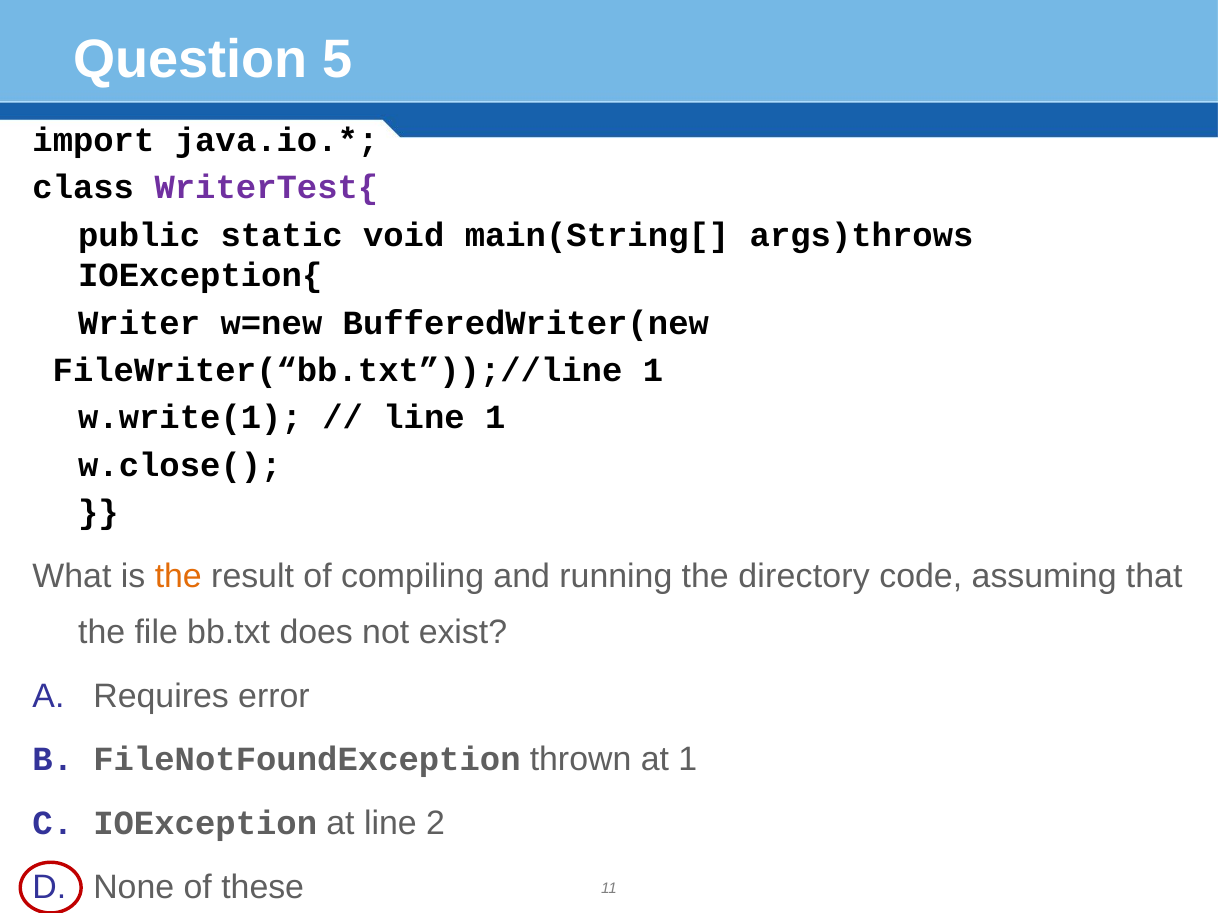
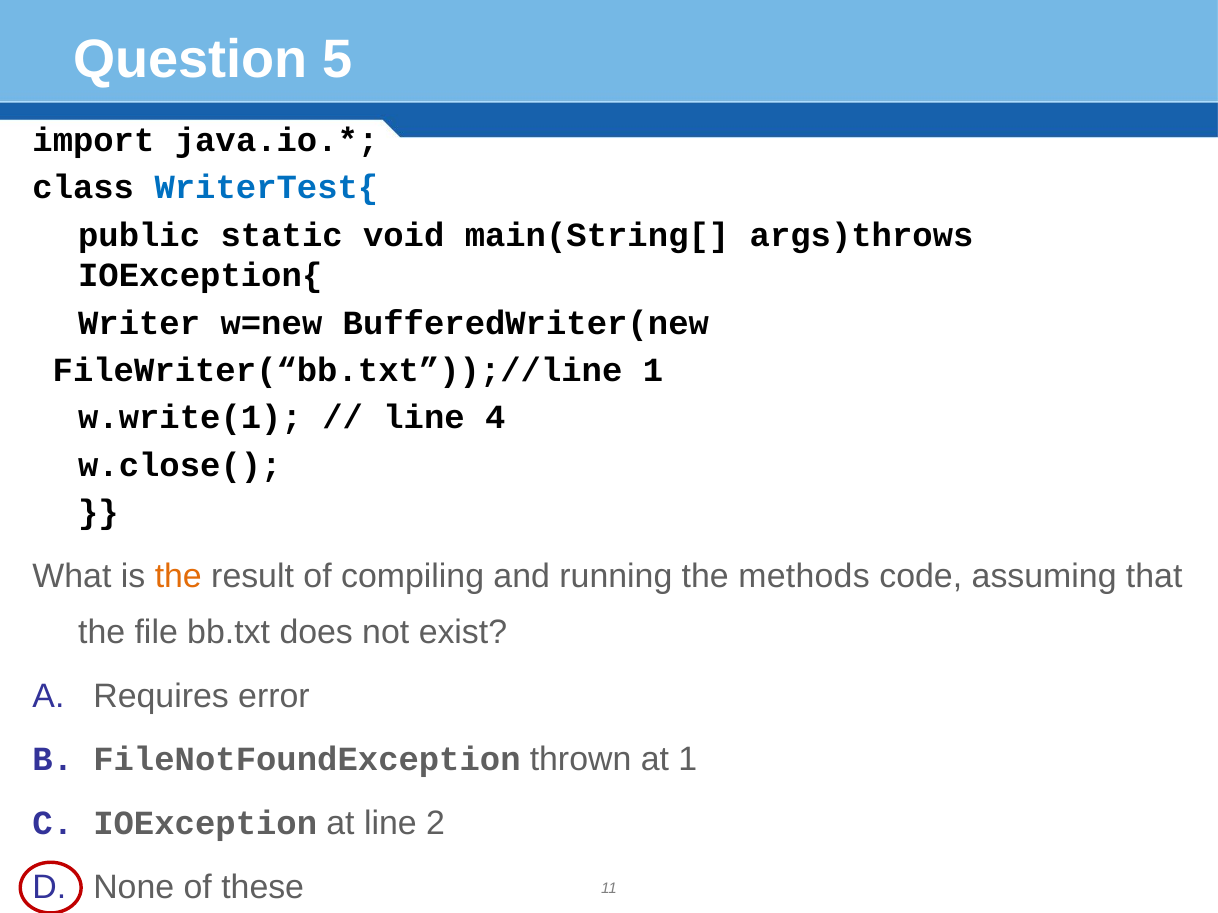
WriterTest{ colour: purple -> blue
line 1: 1 -> 4
directory: directory -> methods
